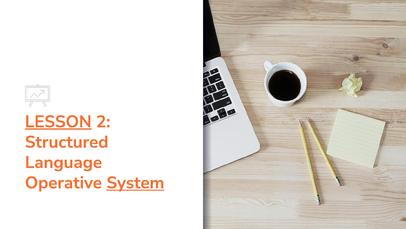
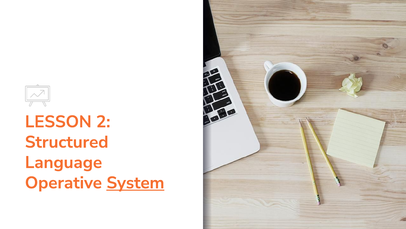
LESSON underline: present -> none
